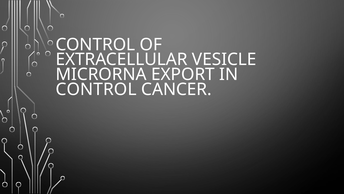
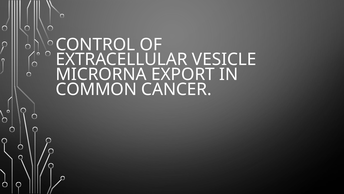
CONTROL at (96, 89): CONTROL -> COMMON
